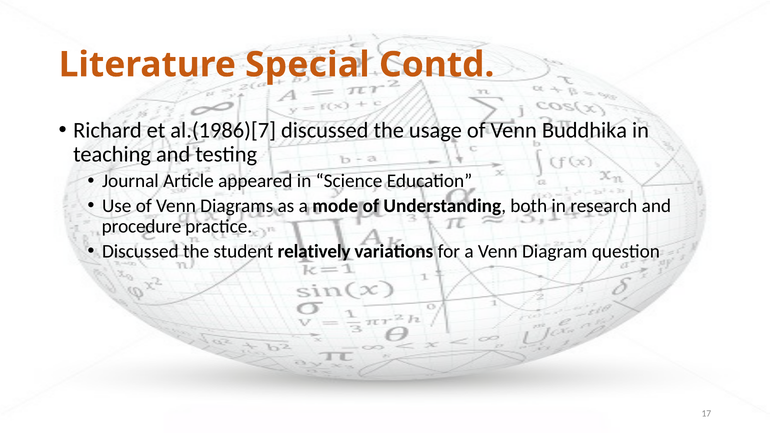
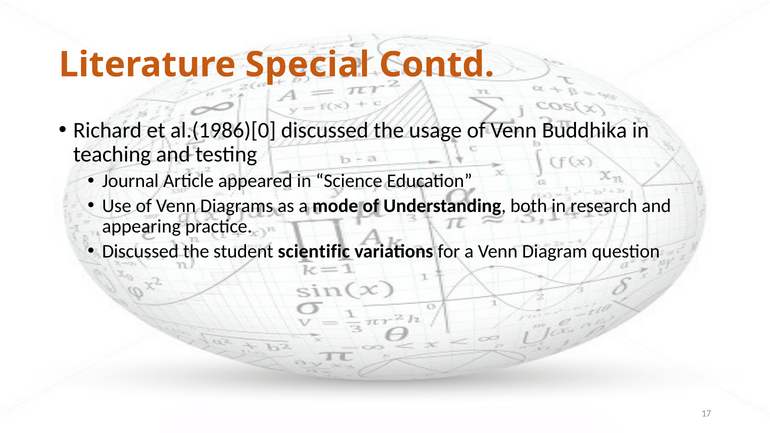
al.(1986)[7: al.(1986)[7 -> al.(1986)[0
procedure: procedure -> appearing
relatively: relatively -> scientific
